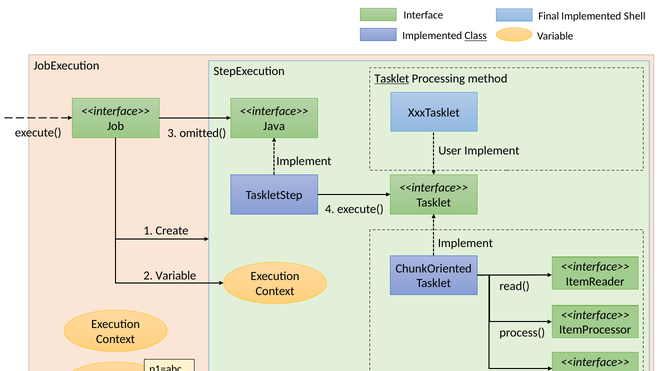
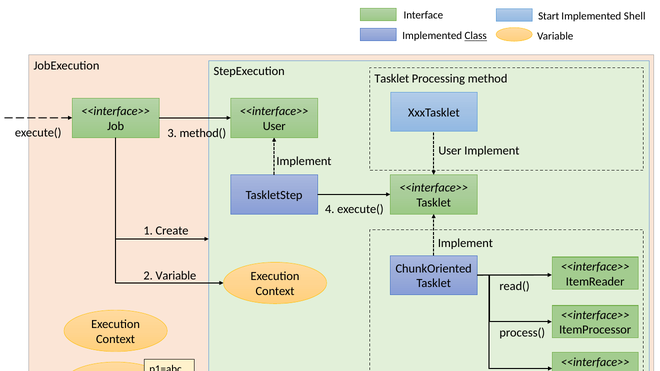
Final: Final -> Start
Tasklet at (392, 79) underline: present -> none
Java at (274, 126): Java -> User
omitted(: omitted( -> method(
